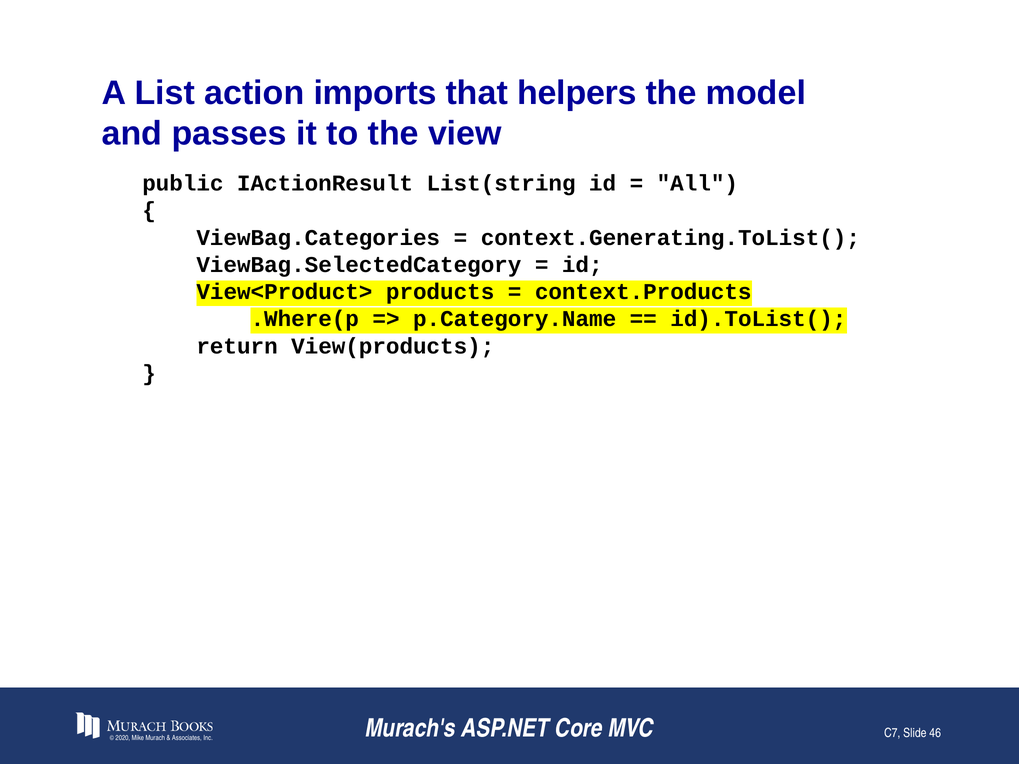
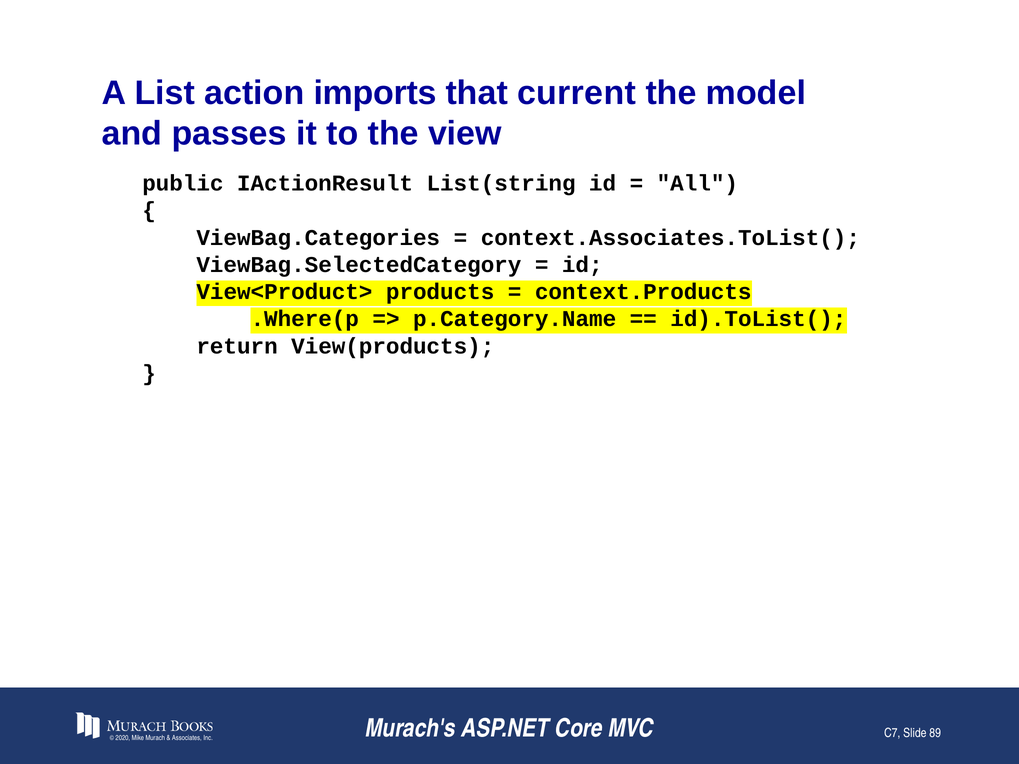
helpers: helpers -> current
context.Generating.ToList(: context.Generating.ToList( -> context.Associates.ToList(
46: 46 -> 89
